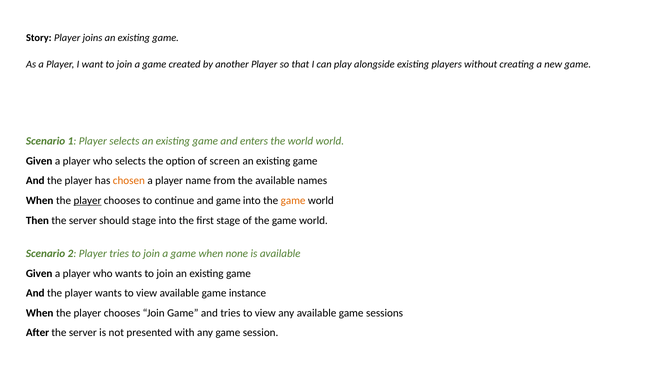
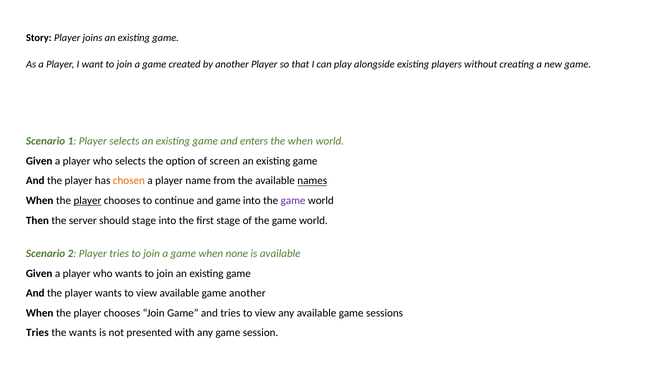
the world: world -> when
names underline: none -> present
game at (293, 201) colour: orange -> purple
game instance: instance -> another
After at (38, 333): After -> Tries
server at (83, 333): server -> wants
